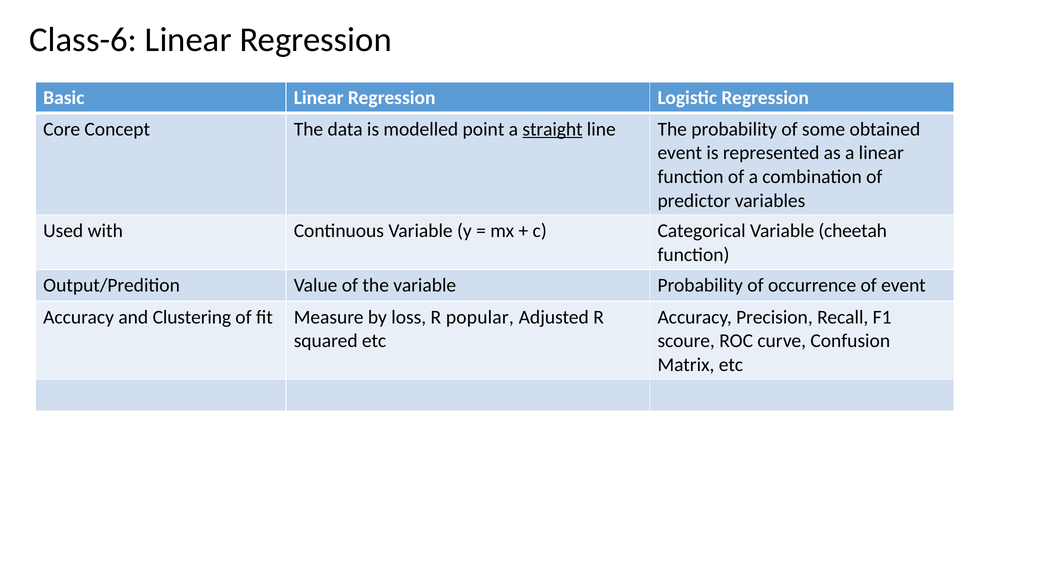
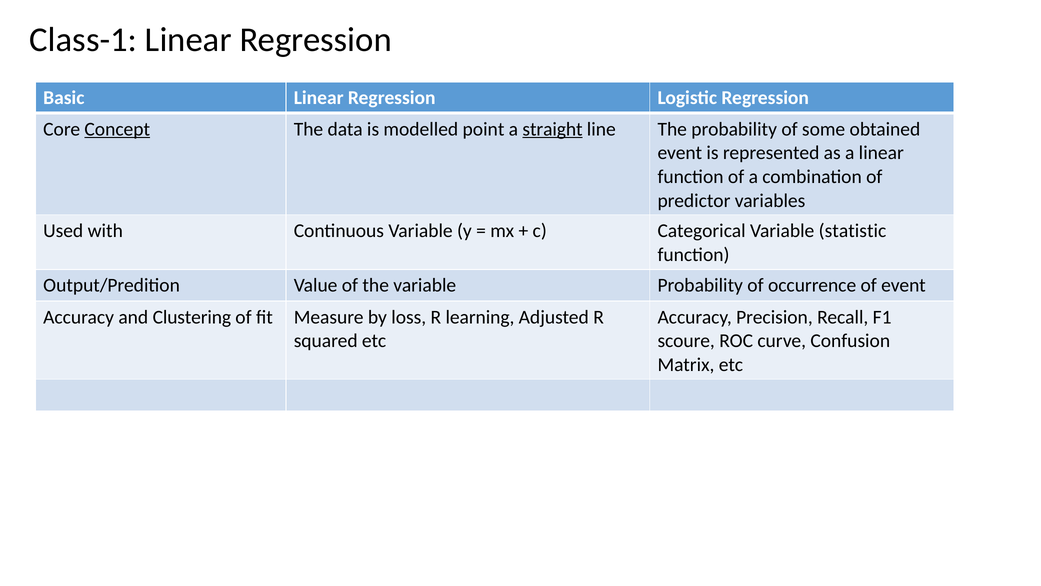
Class-6: Class-6 -> Class-1
Concept underline: none -> present
cheetah: cheetah -> statistic
popular: popular -> learning
